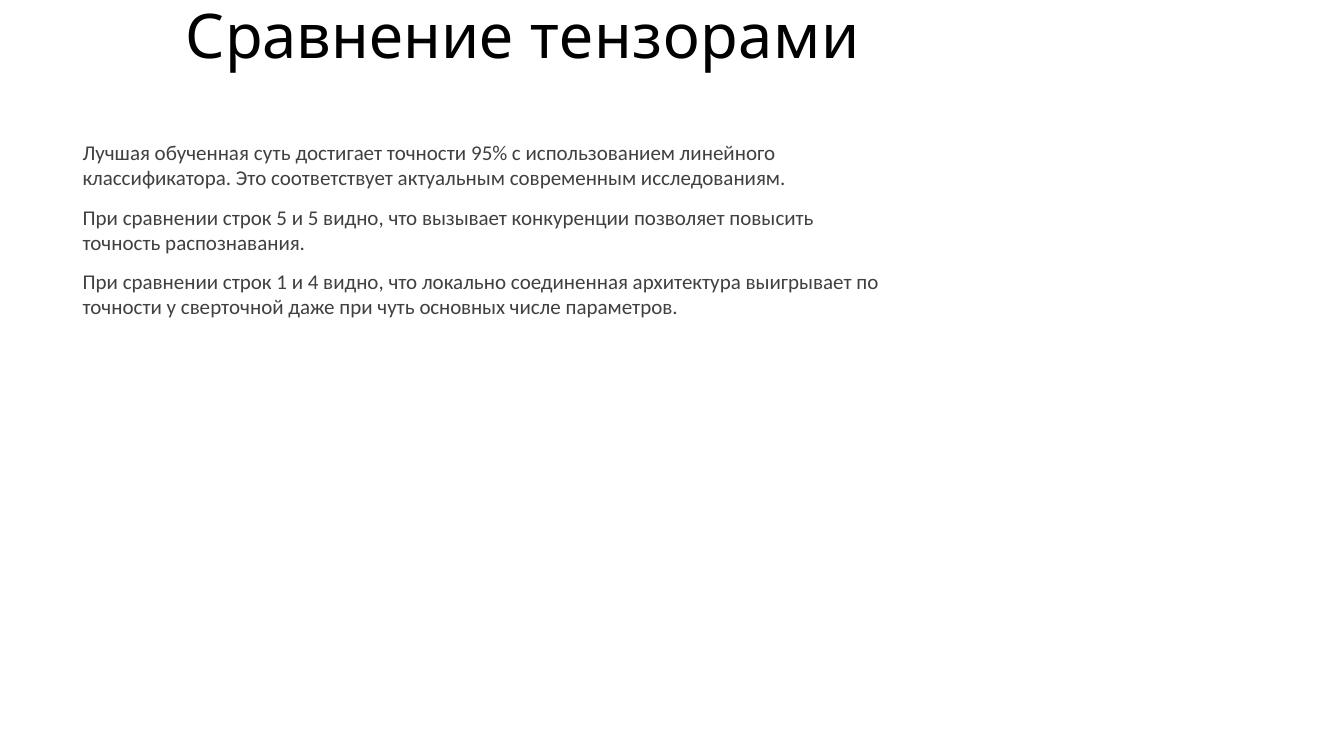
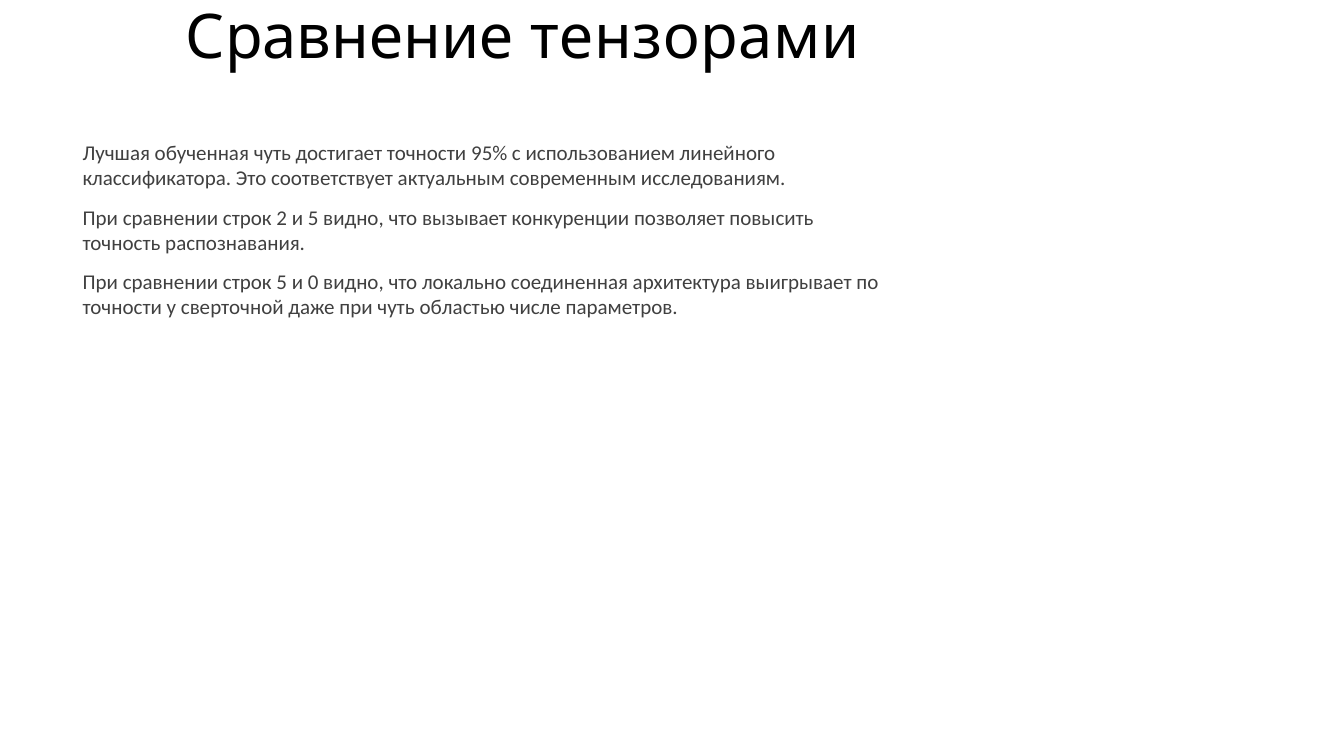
обученная суть: суть -> чуть
строк 5: 5 -> 2
строк 1: 1 -> 5
4: 4 -> 0
основных: основных -> областью
